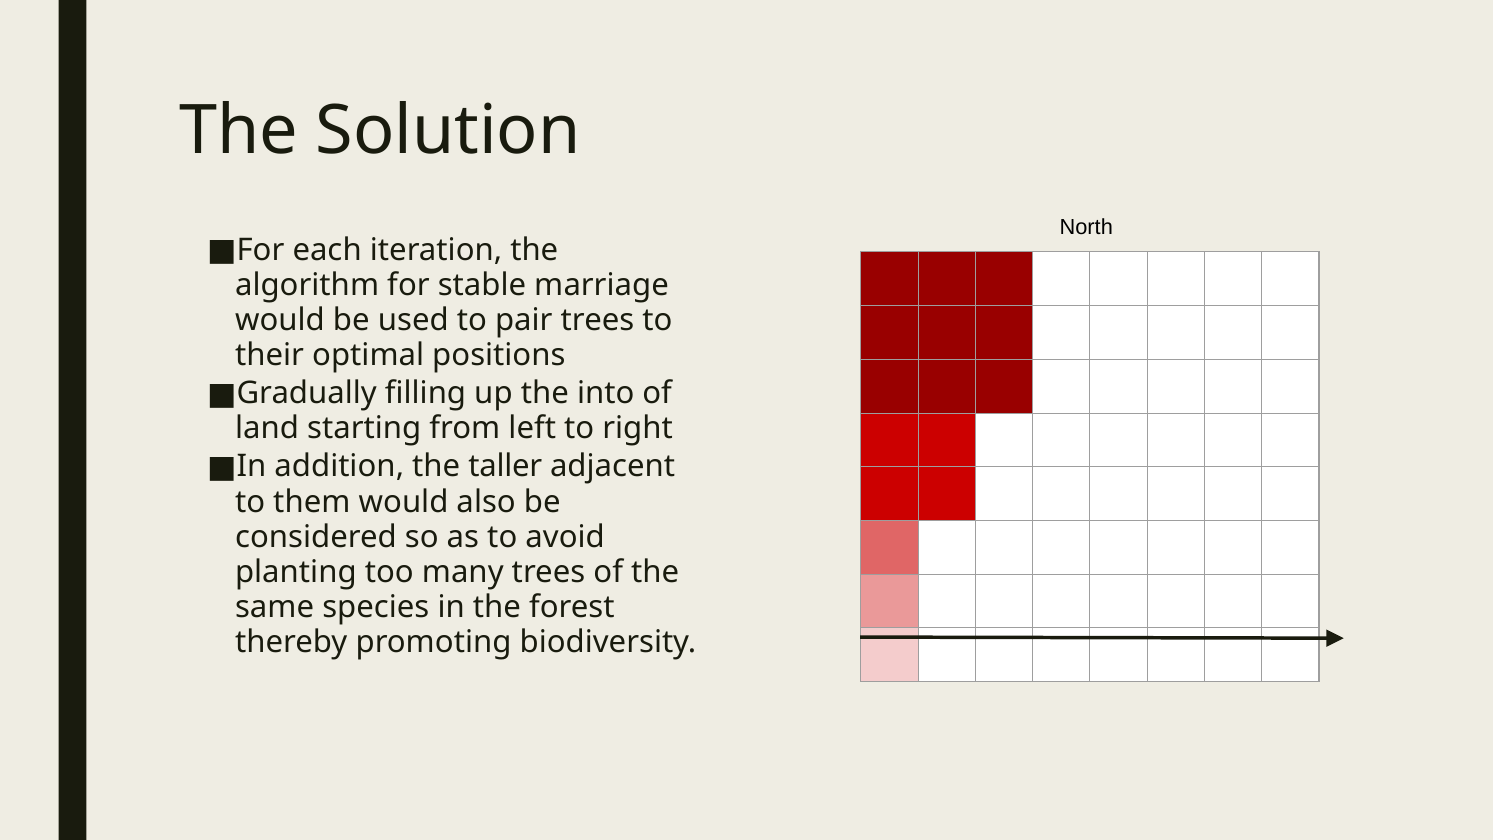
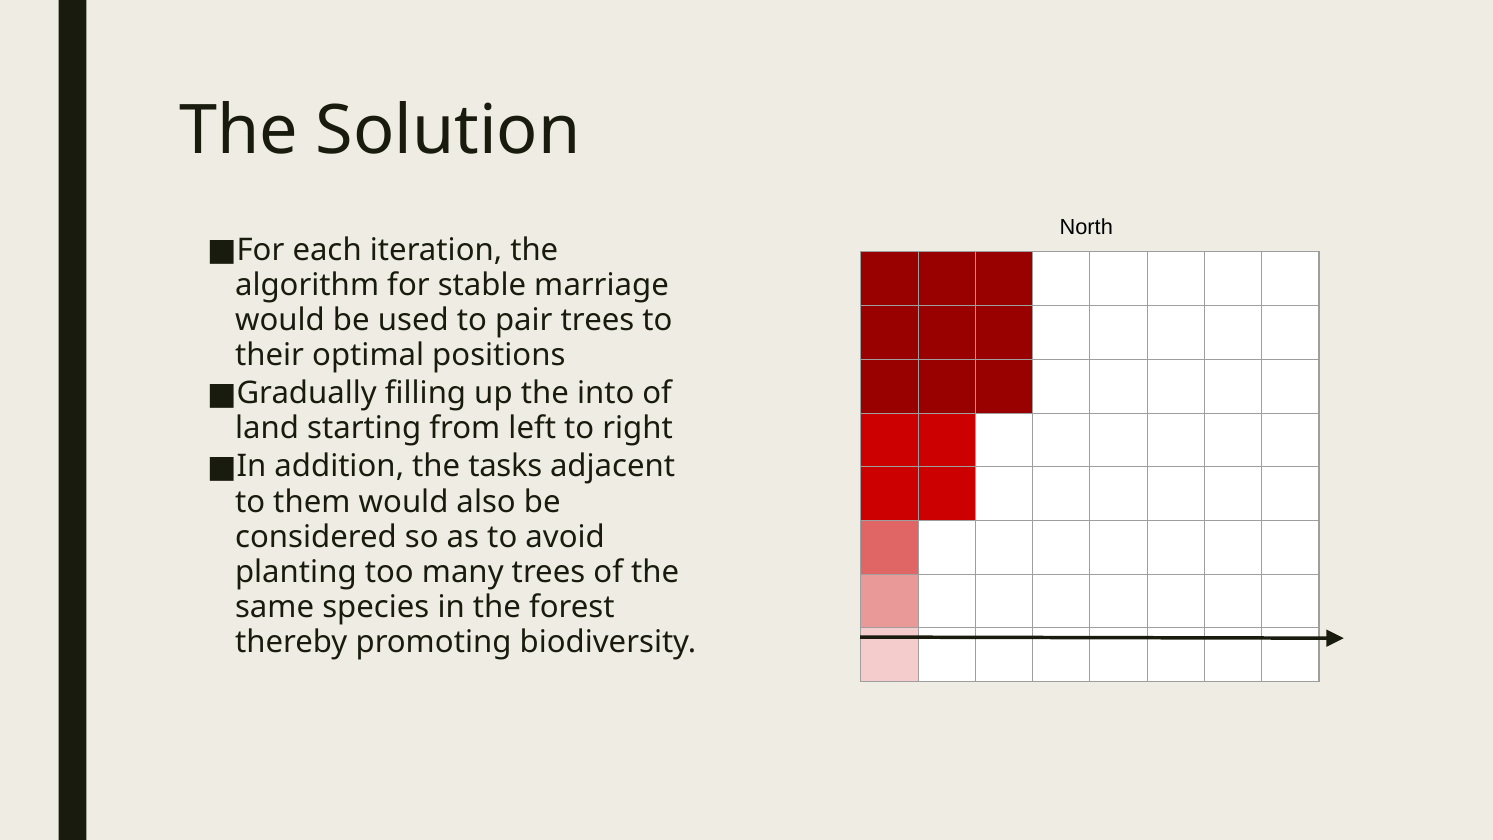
taller: taller -> tasks
